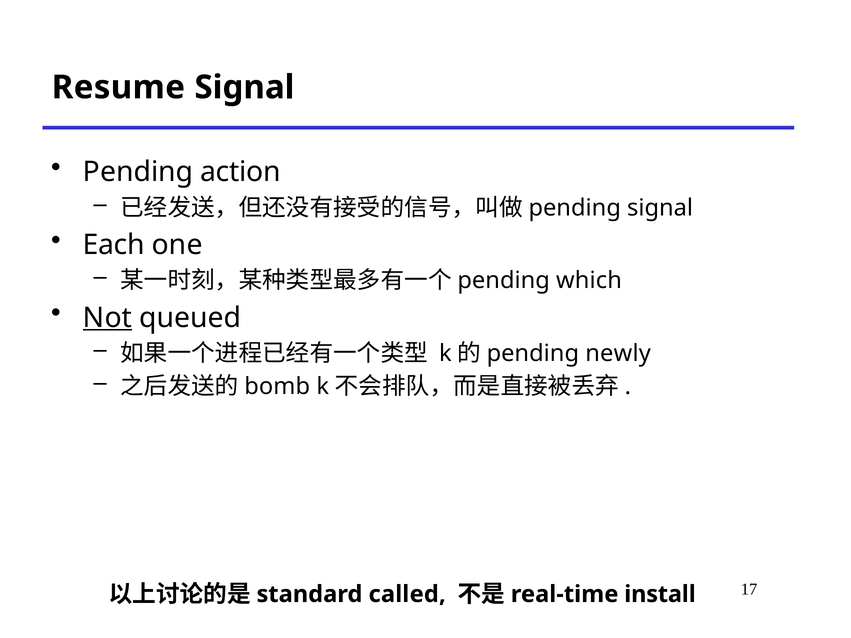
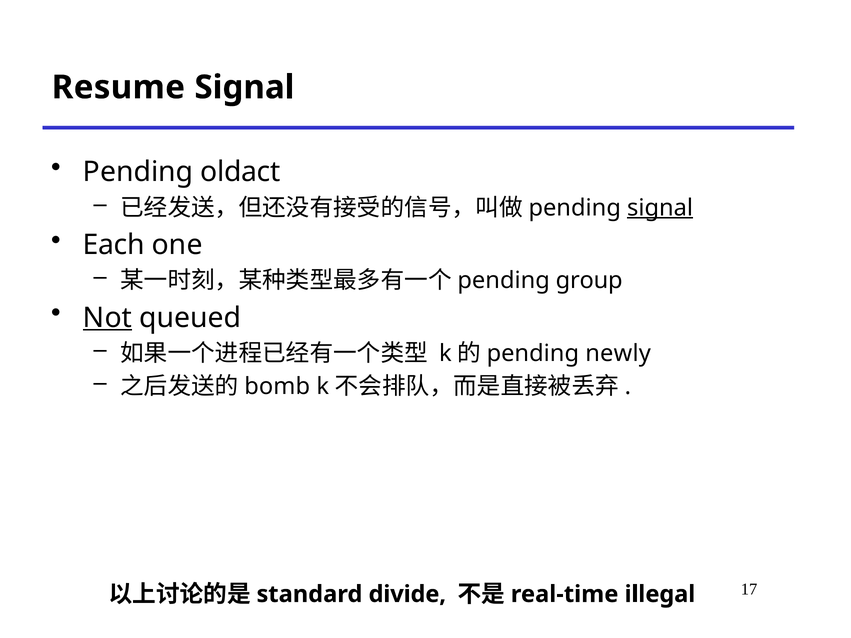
action: action -> oldact
signal at (660, 208) underline: none -> present
which: which -> group
called: called -> divide
install: install -> illegal
